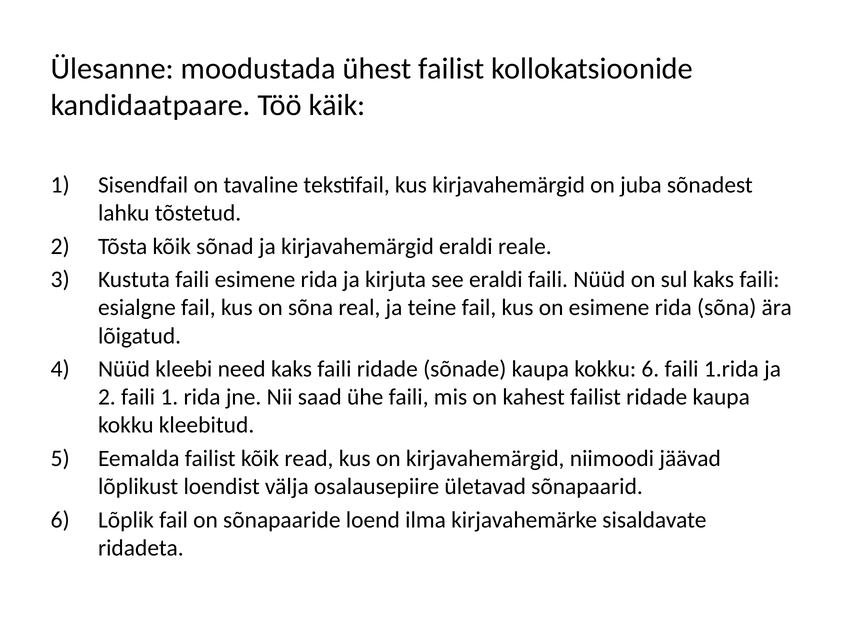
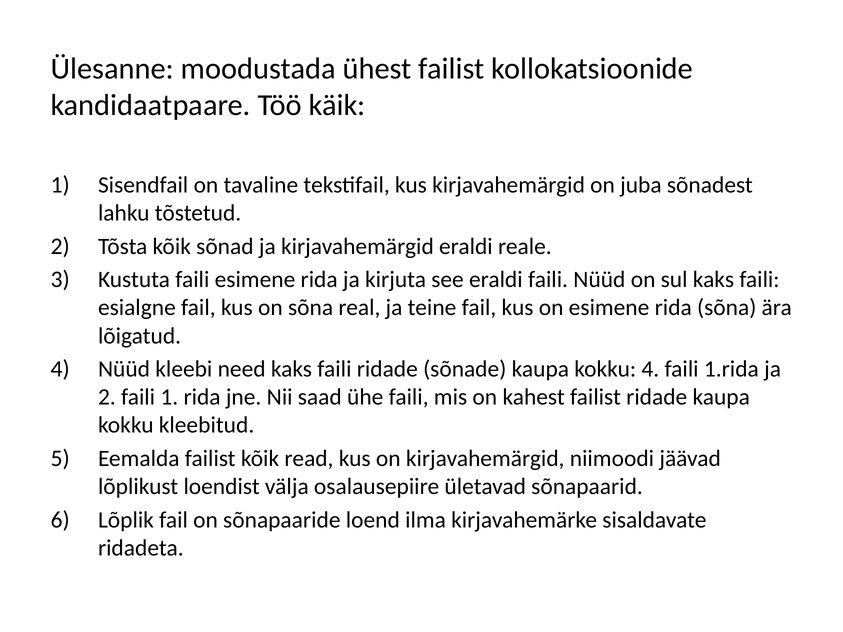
kokku 6: 6 -> 4
